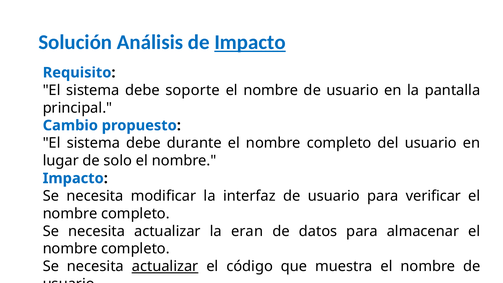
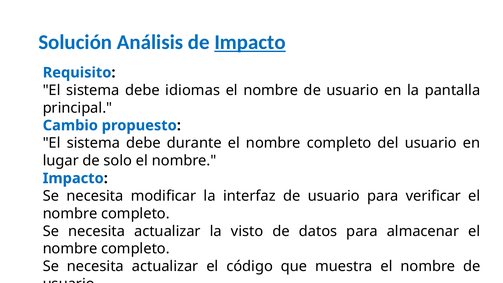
soporte: soporte -> idiomas
eran: eran -> visto
actualizar at (165, 266) underline: present -> none
